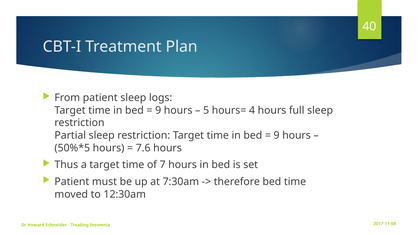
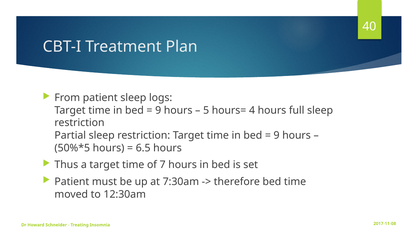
7.6: 7.6 -> 6.5
